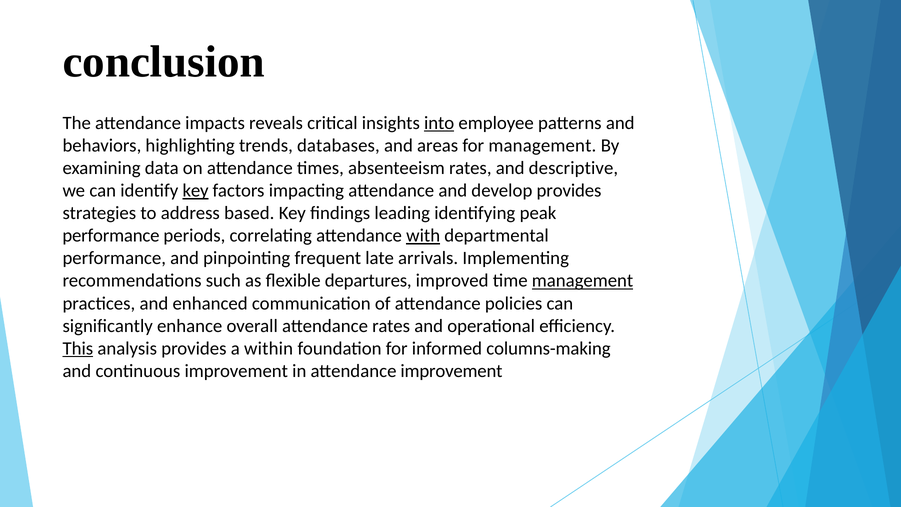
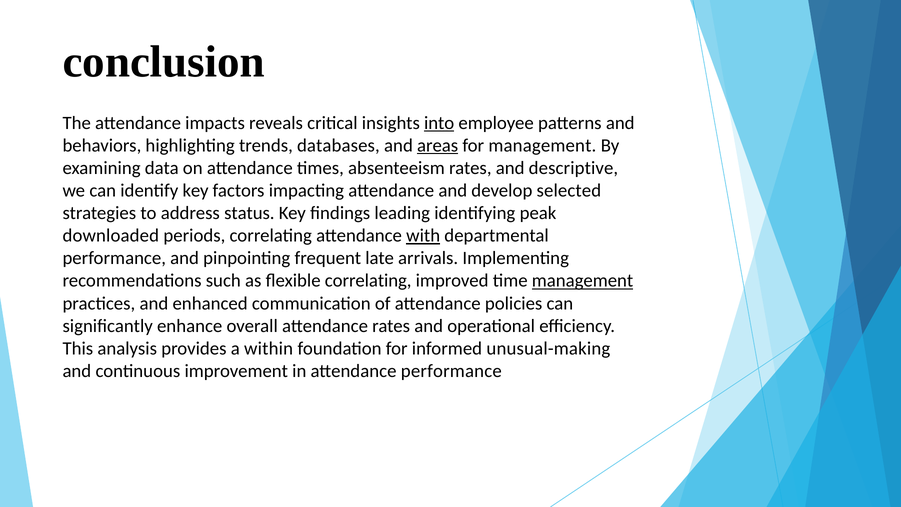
areas underline: none -> present
key at (196, 191) underline: present -> none
develop provides: provides -> selected
based: based -> status
performance at (111, 236): performance -> downloaded
flexible departures: departures -> correlating
This underline: present -> none
columns-making: columns-making -> unusual-making
attendance improvement: improvement -> performance
